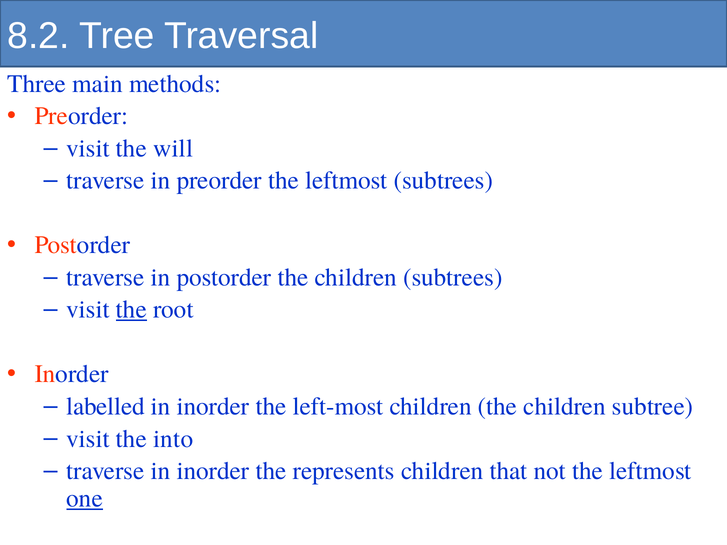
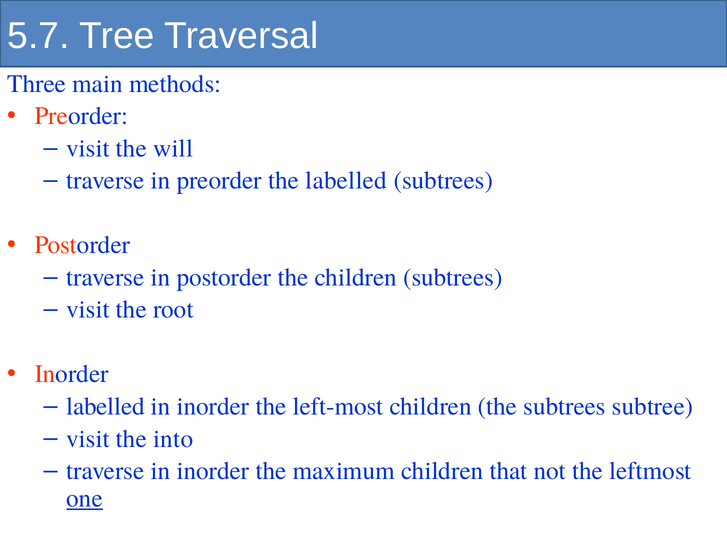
8.2: 8.2 -> 5.7
preorder the leftmost: leftmost -> labelled
the at (131, 310) underline: present -> none
children the children: children -> subtrees
represents: represents -> maximum
